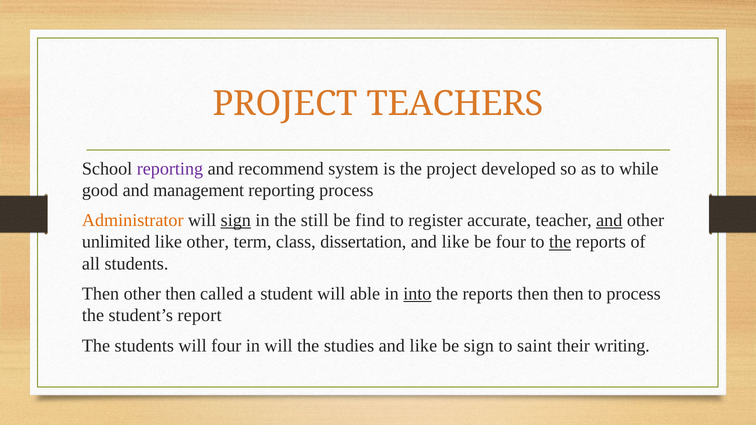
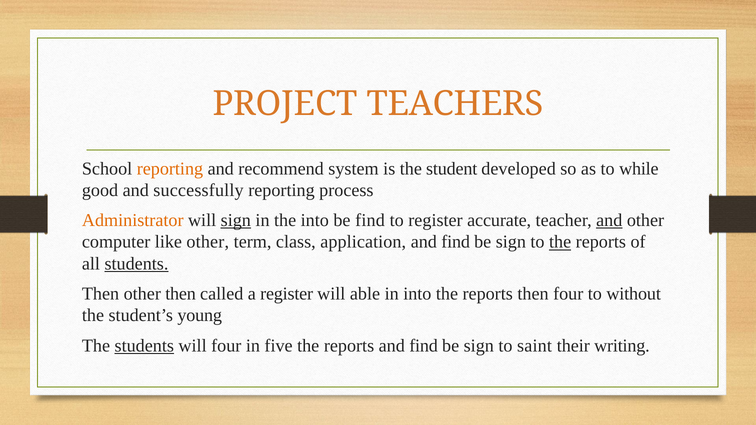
reporting at (170, 169) colour: purple -> orange
the project: project -> student
management: management -> successfully
the still: still -> into
unlimited: unlimited -> computer
dissertation: dissertation -> application
like at (455, 242): like -> find
four at (511, 242): four -> sign
students at (136, 264) underline: none -> present
a student: student -> register
into at (417, 294) underline: present -> none
then then: then -> four
to process: process -> without
report: report -> young
students at (144, 346) underline: none -> present
in will: will -> five
studies at (349, 346): studies -> reports
like at (423, 346): like -> find
